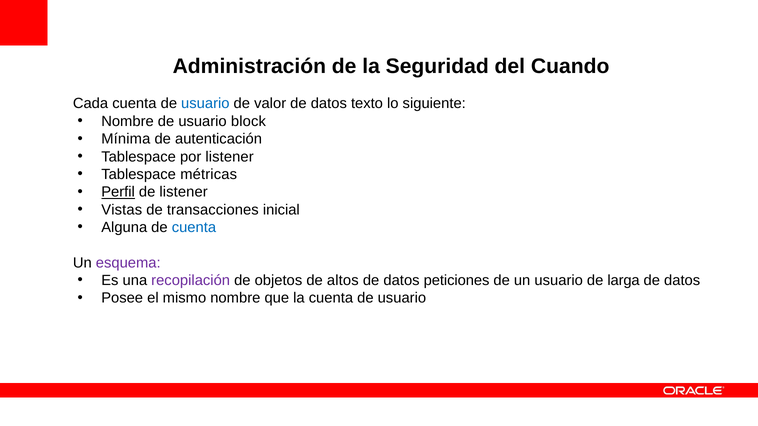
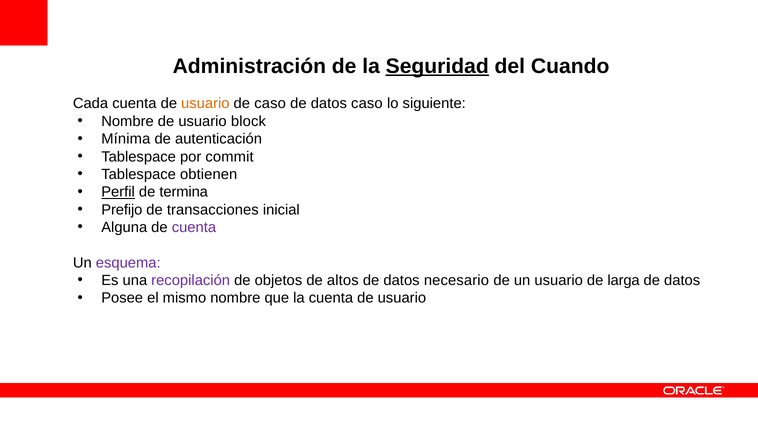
Seguridad underline: none -> present
usuario at (205, 104) colour: blue -> orange
de valor: valor -> caso
datos texto: texto -> caso
por listener: listener -> commit
métricas: métricas -> obtienen
de listener: listener -> termina
Vistas: Vistas -> Prefijo
cuenta at (194, 228) colour: blue -> purple
peticiones: peticiones -> necesario
